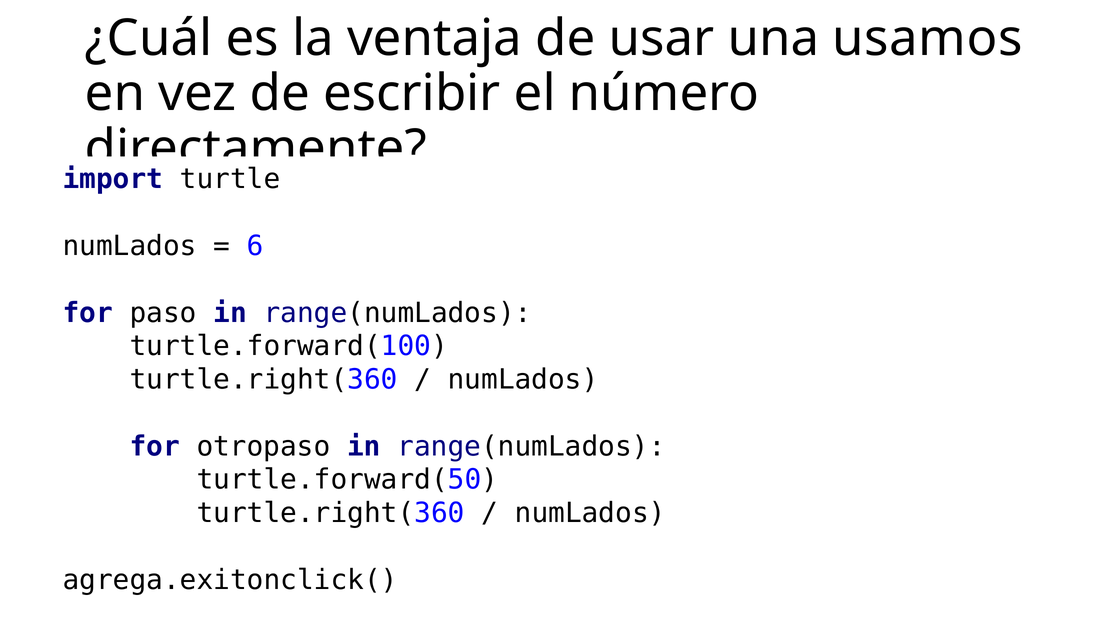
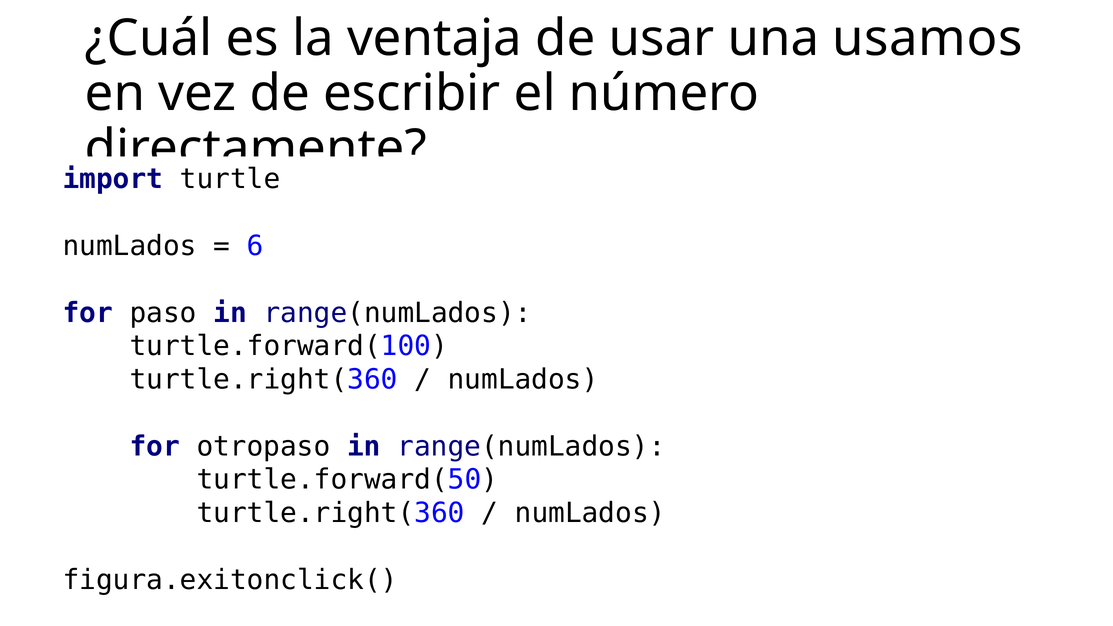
agrega.exitonclick(: agrega.exitonclick( -> figura.exitonclick(
